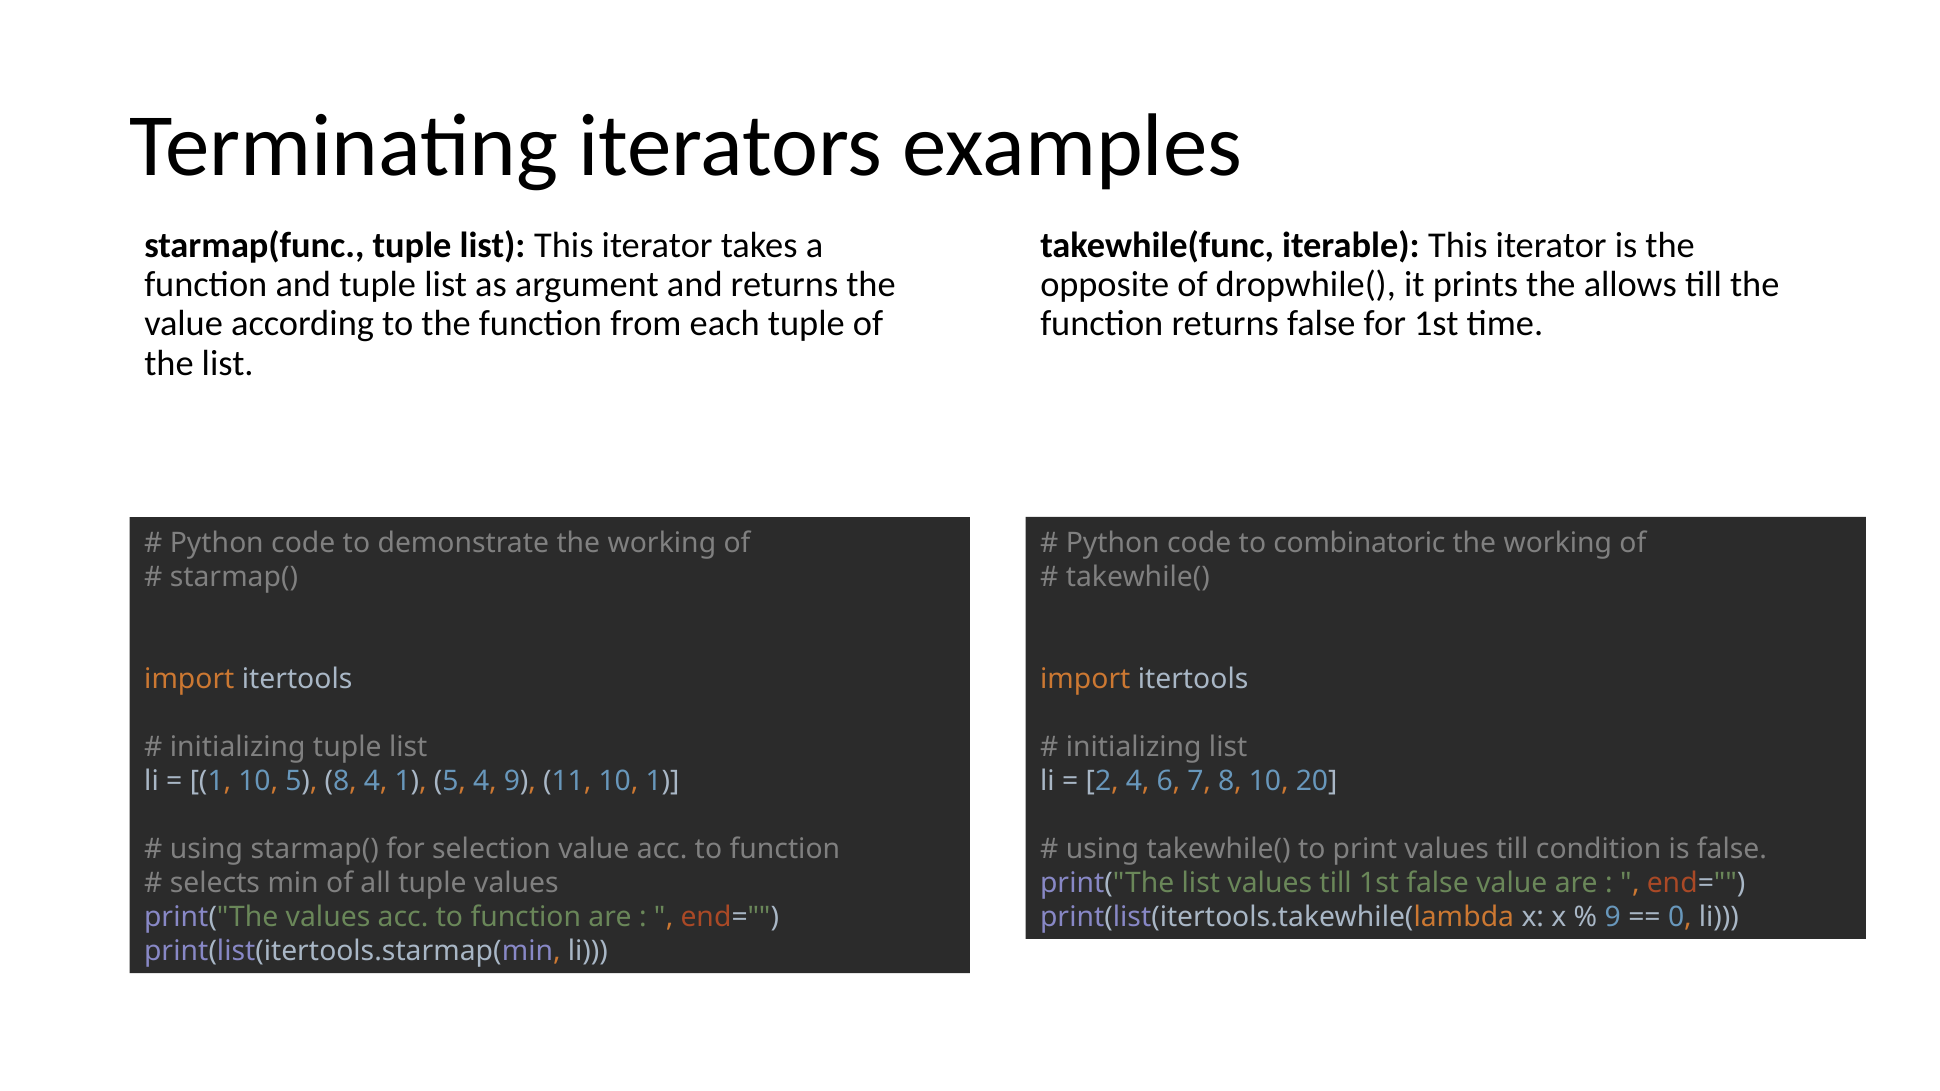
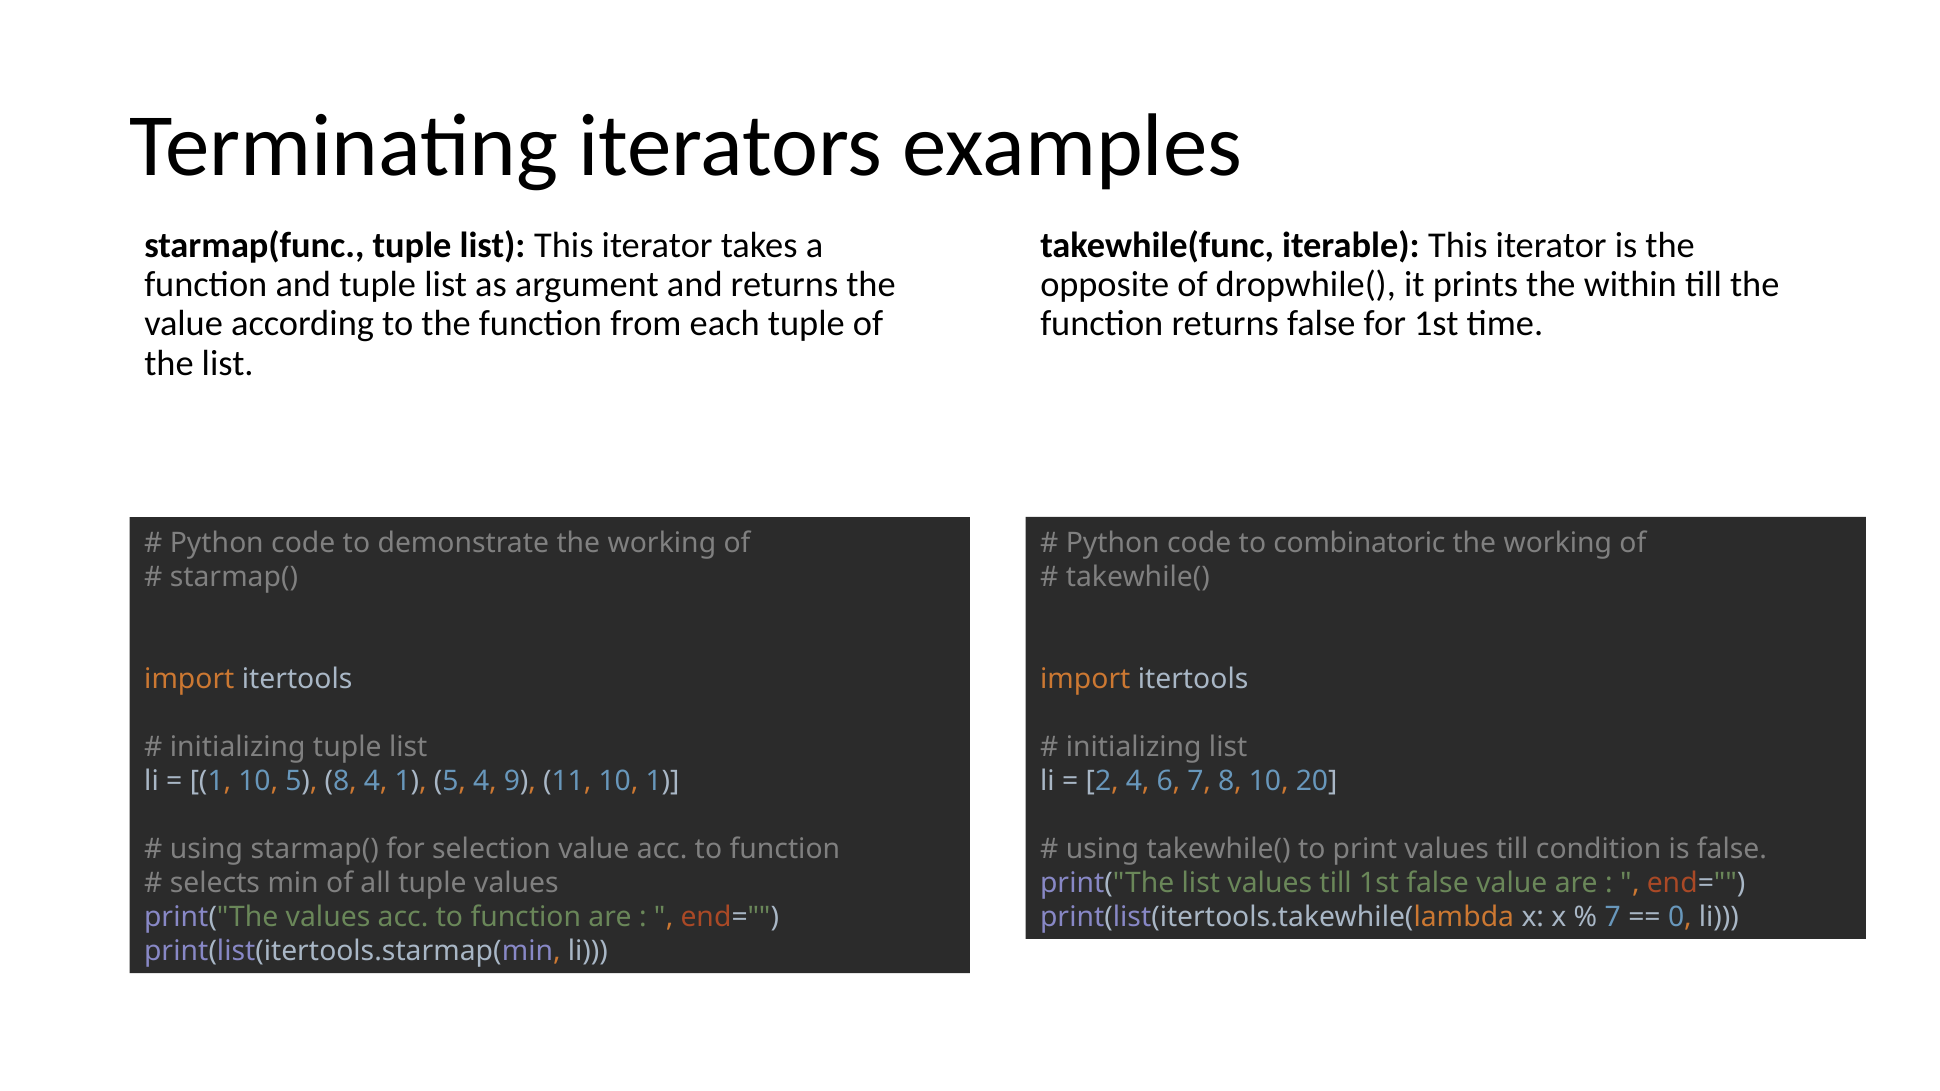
allows: allows -> within
9 at (1613, 917): 9 -> 7
